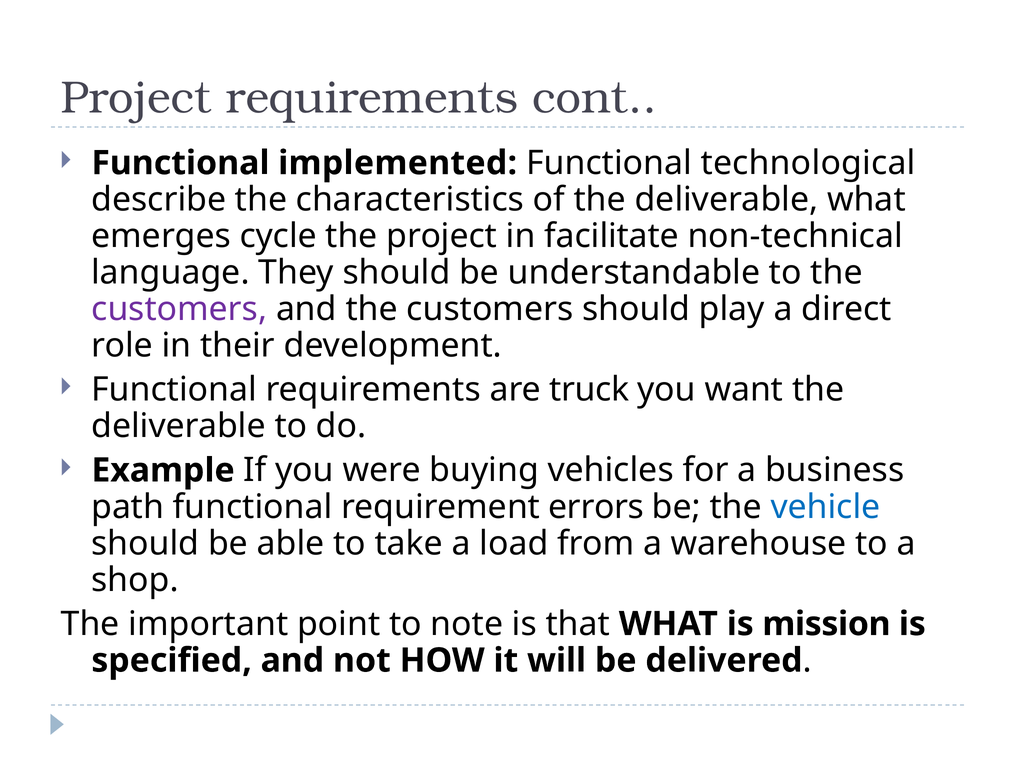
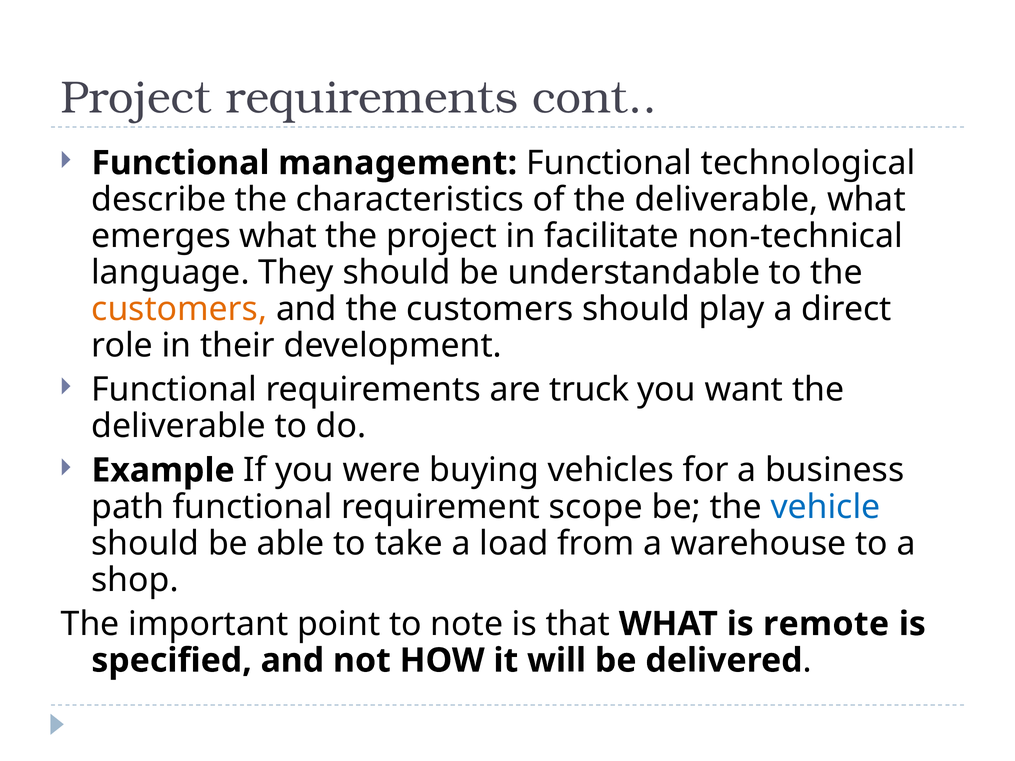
implemented: implemented -> management
emerges cycle: cycle -> what
customers at (179, 309) colour: purple -> orange
errors: errors -> scope
mission: mission -> remote
